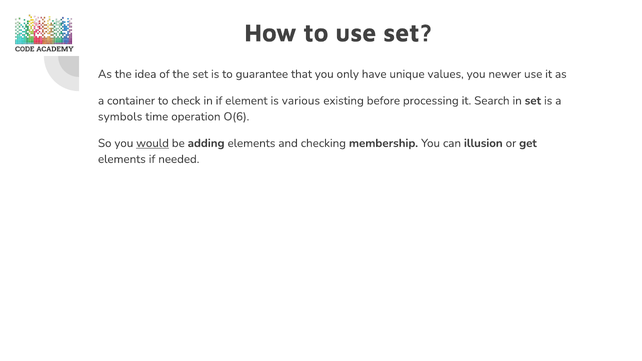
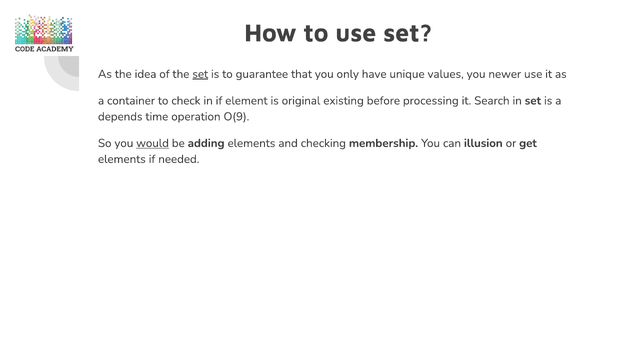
set at (200, 74) underline: none -> present
various: various -> original
symbols: symbols -> depends
O(6: O(6 -> O(9
